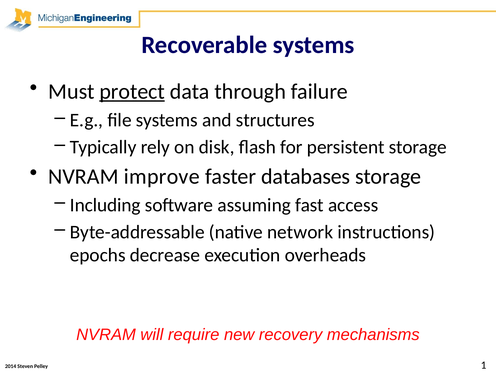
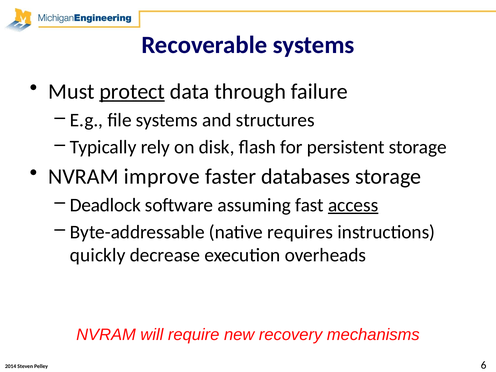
Including: Including -> Deadlock
access underline: none -> present
network: network -> requires
epochs: epochs -> quickly
1: 1 -> 6
